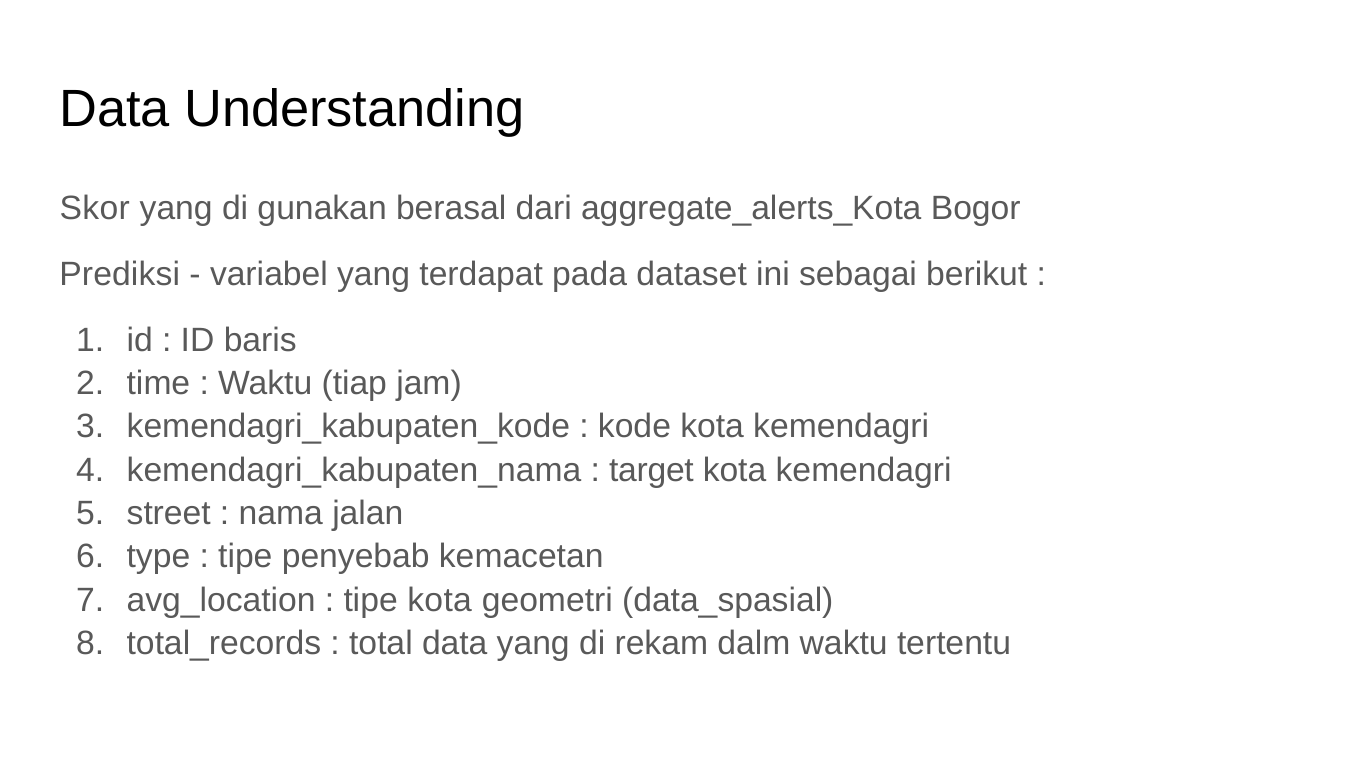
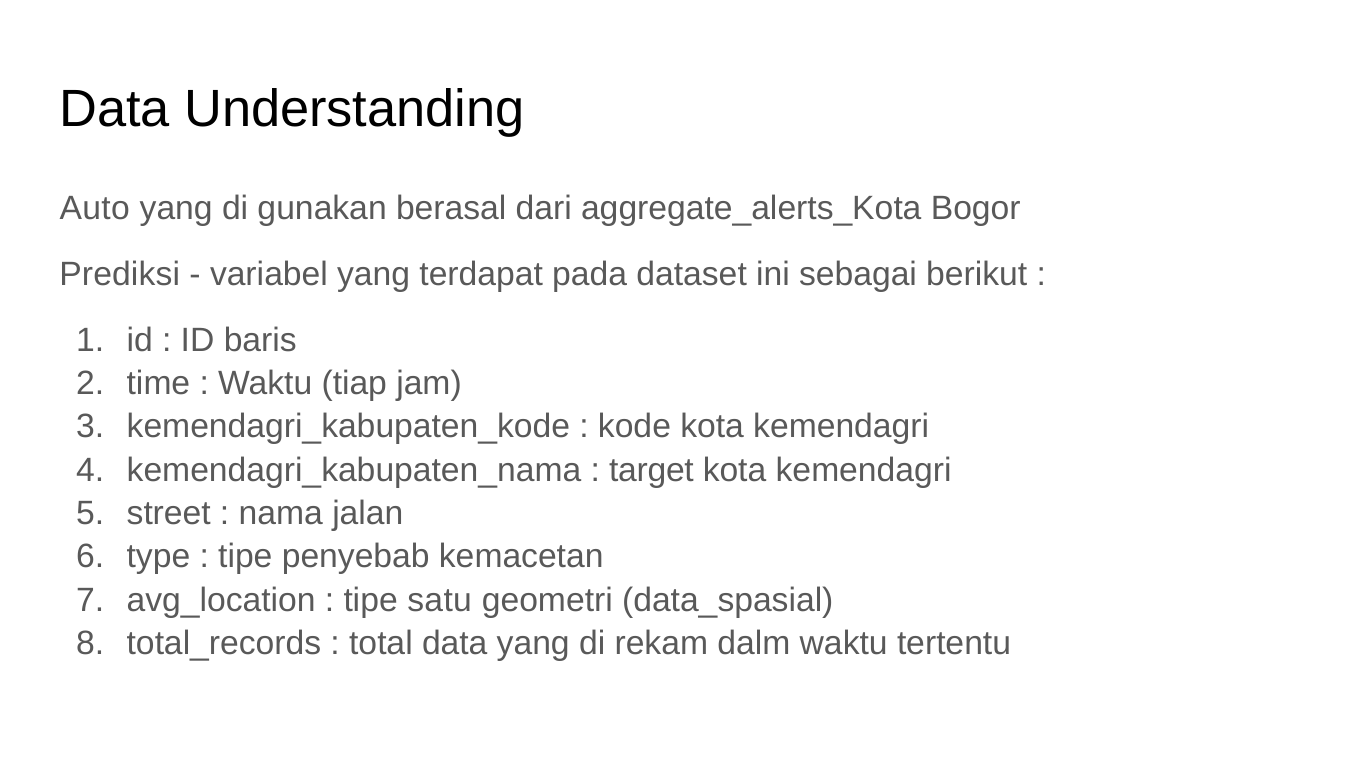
Skor: Skor -> Auto
tipe kota: kota -> satu
